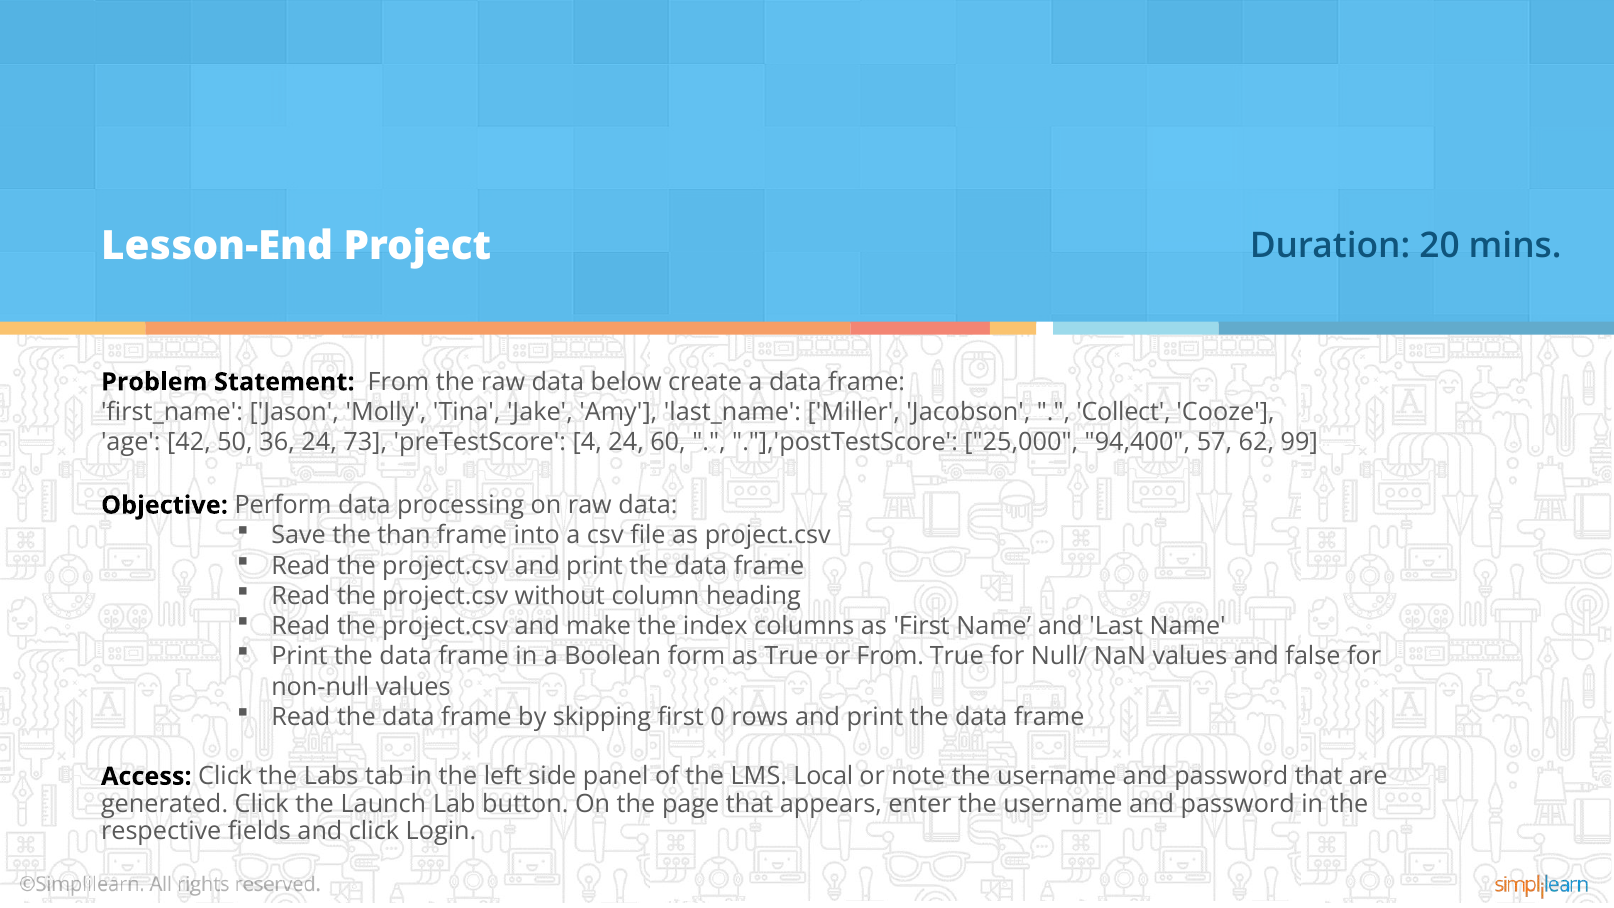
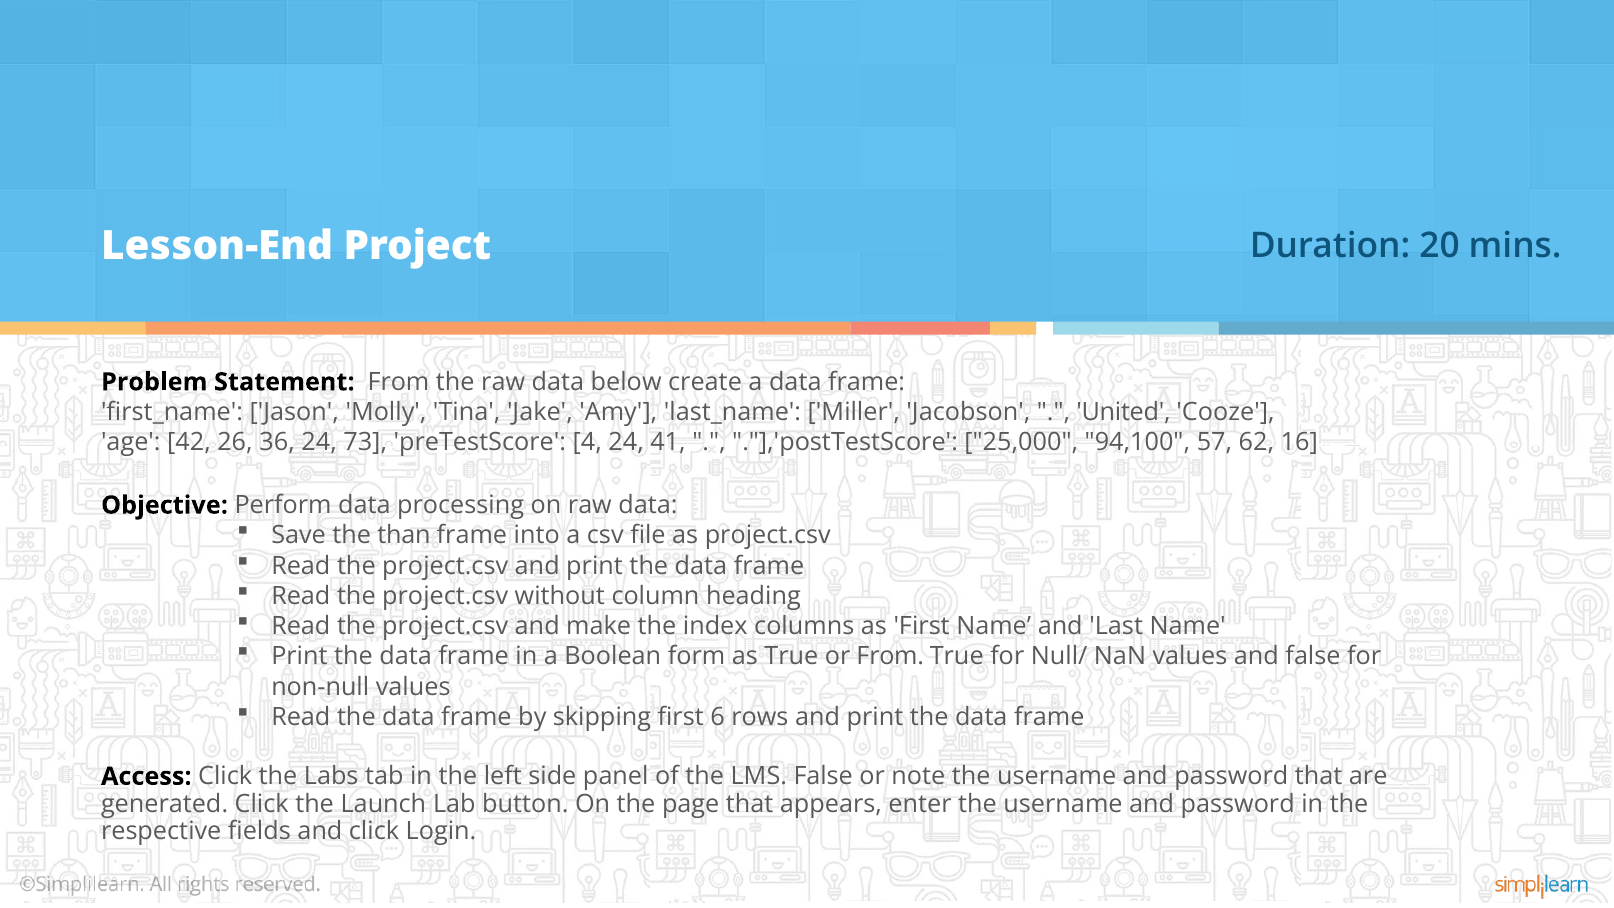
Collect: Collect -> United
50: 50 -> 26
60: 60 -> 41
94,400: 94,400 -> 94,100
99: 99 -> 16
0: 0 -> 6
LMS Local: Local -> False
